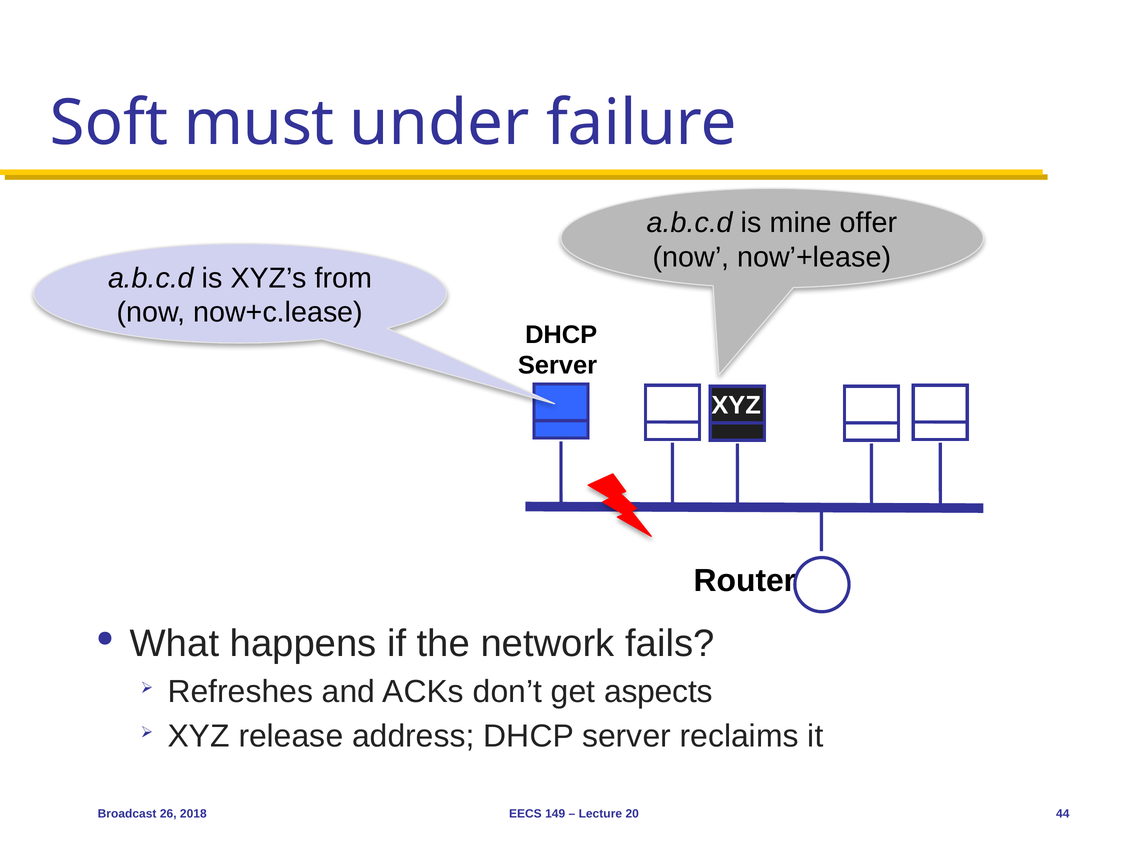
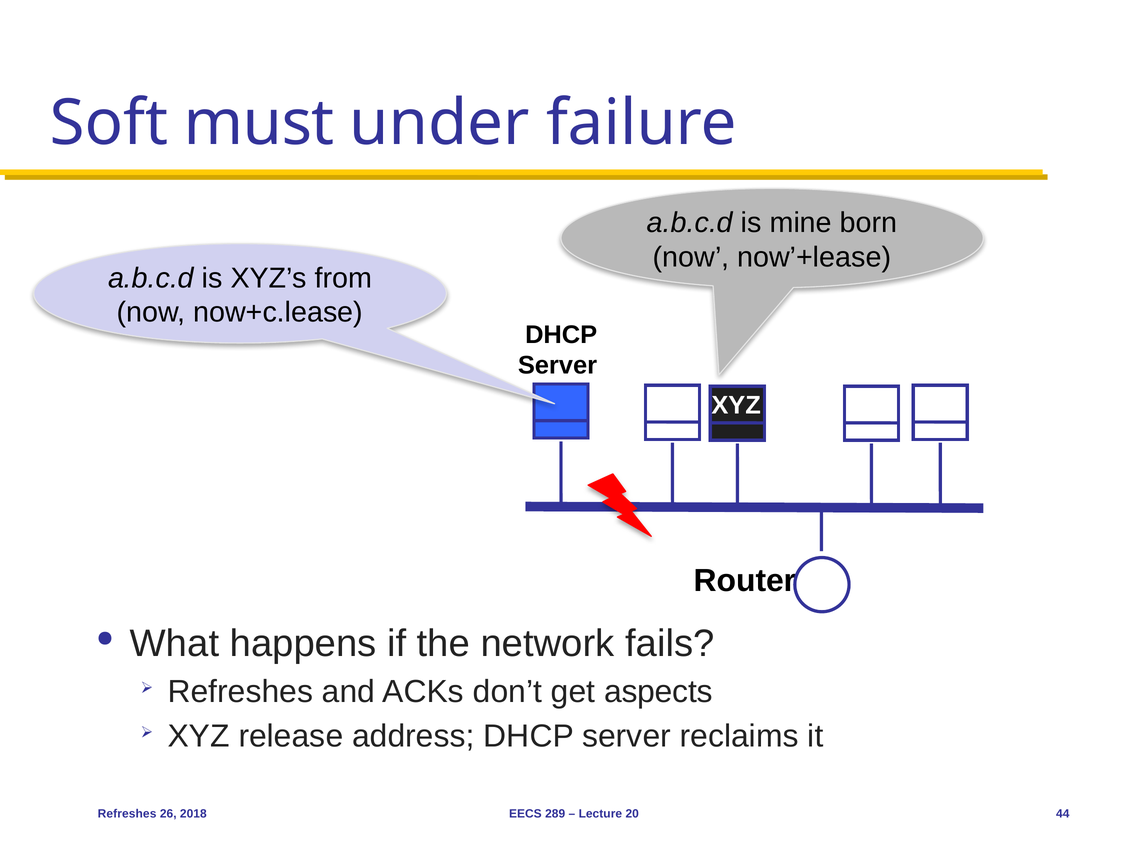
offer: offer -> born
Broadcast at (127, 814): Broadcast -> Refreshes
149: 149 -> 289
